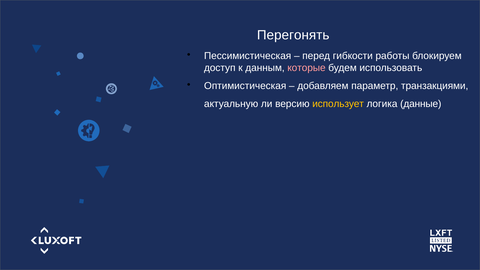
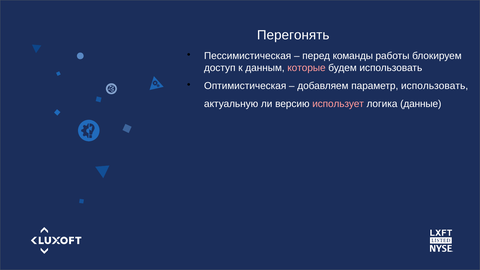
гибкости: гибкости -> команды
параметр транзакциями: транзакциями -> использовать
использует colour: yellow -> pink
